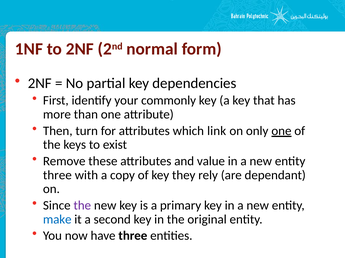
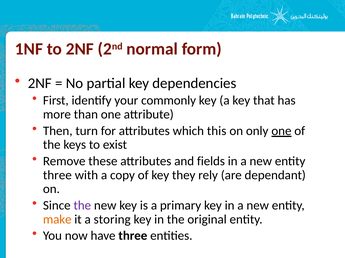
link: link -> this
value: value -> fields
make colour: blue -> orange
second: second -> storing
